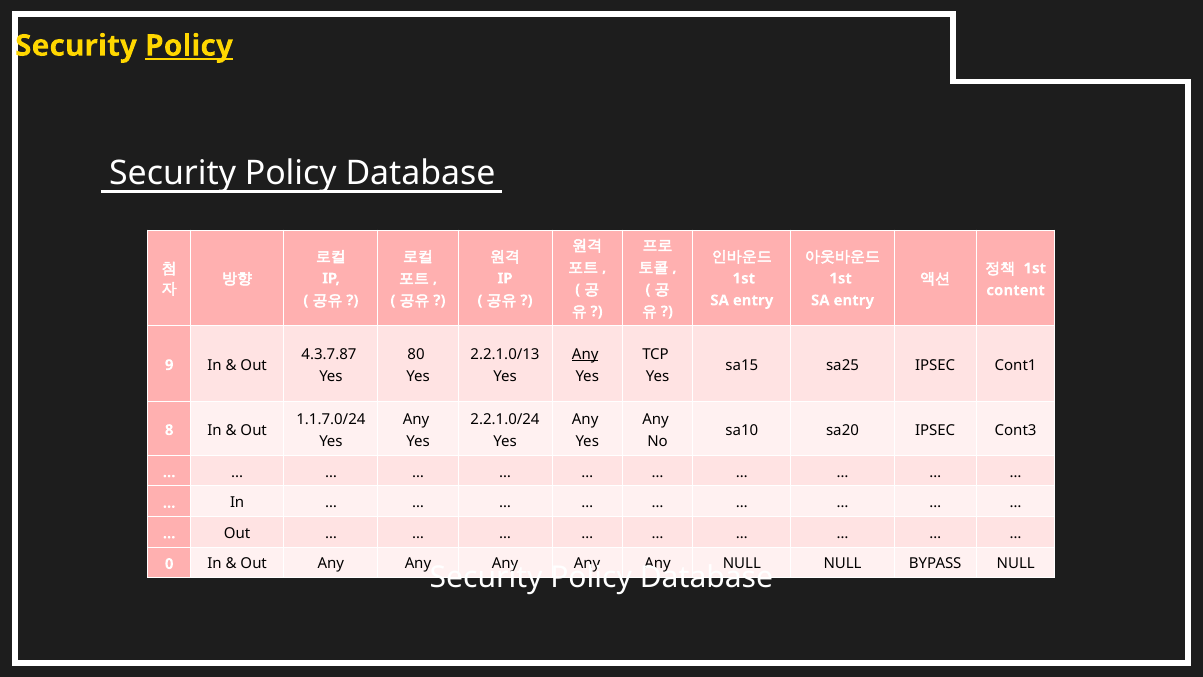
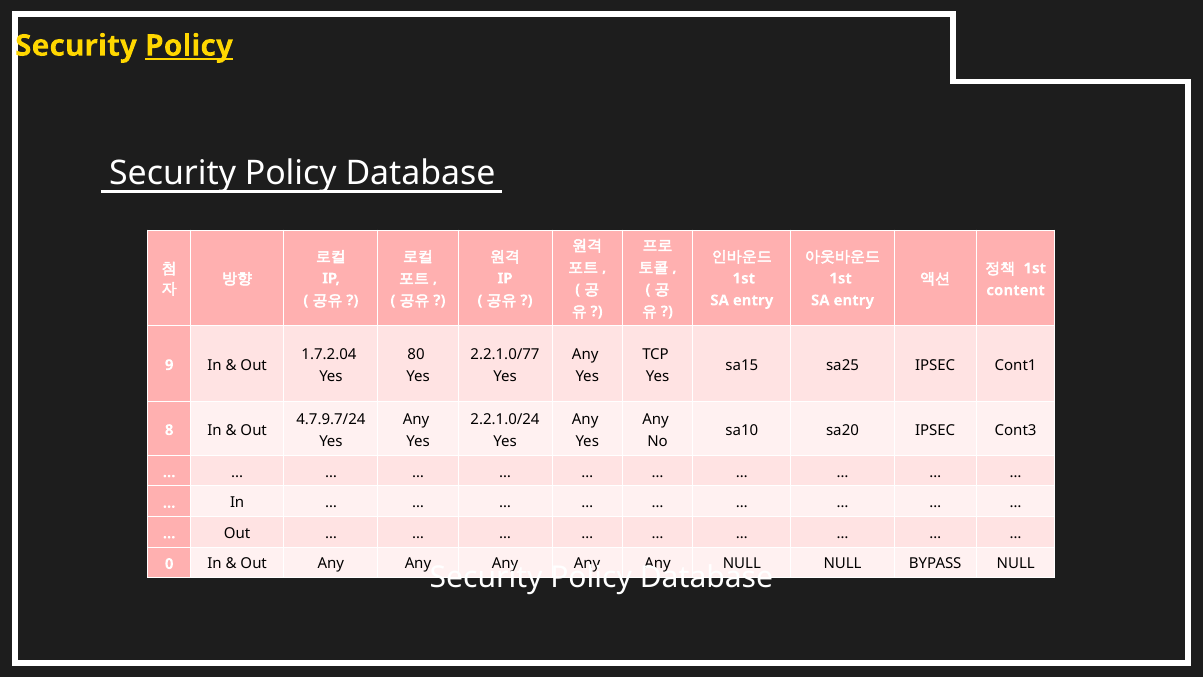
4.3.7.87: 4.3.7.87 -> 1.7.2.04
2.2.1.0/13: 2.2.1.0/13 -> 2.2.1.0/77
Any at (585, 354) underline: present -> none
1.1.7.0/24: 1.1.7.0/24 -> 4.7.9.7/24
